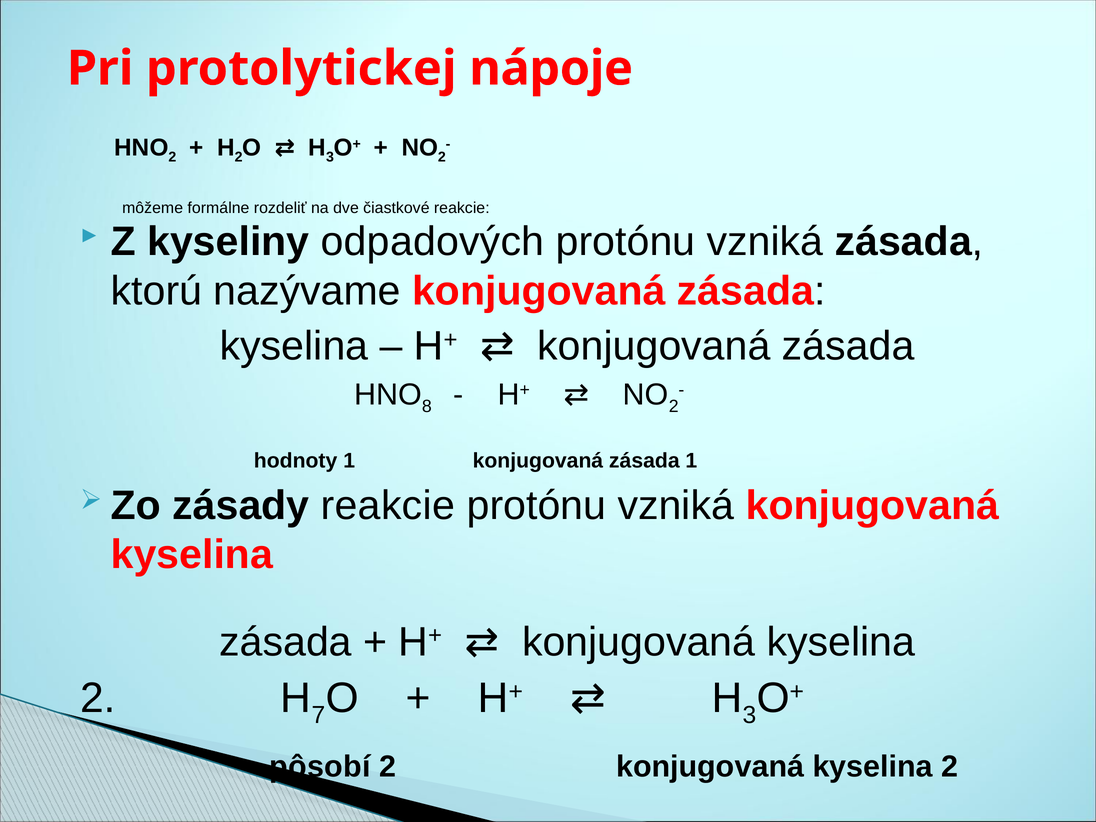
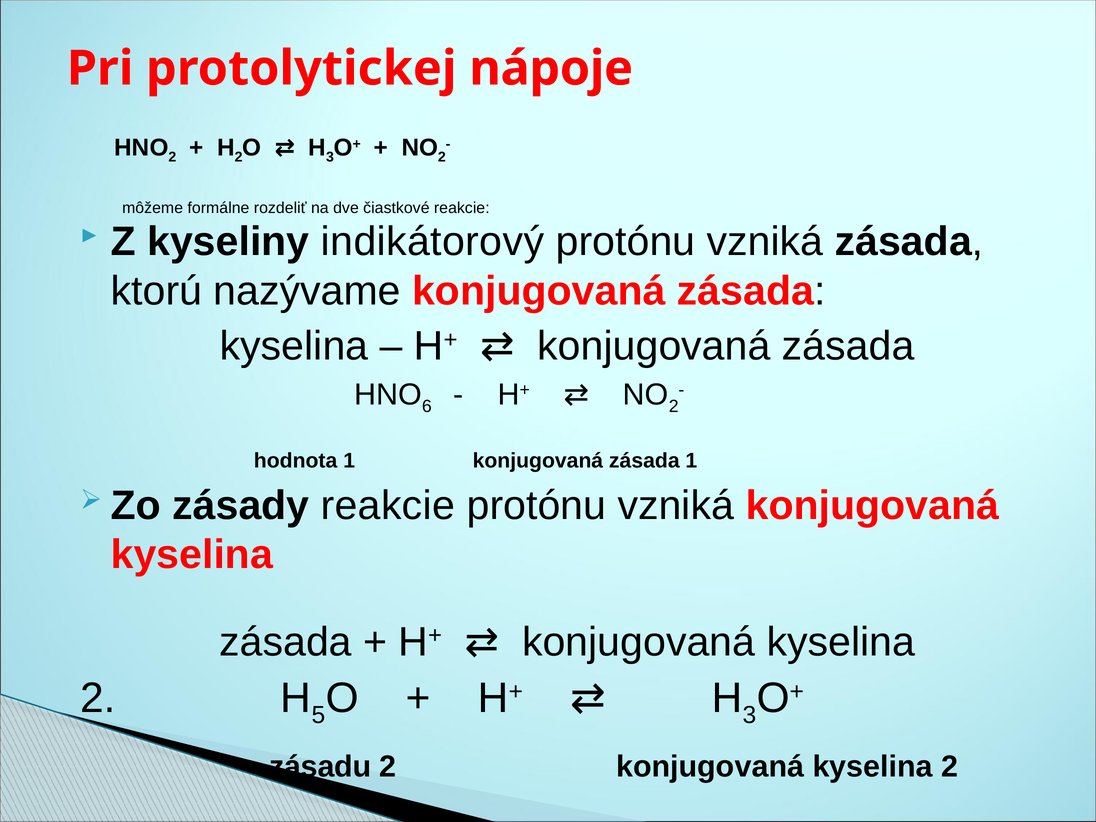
odpadových: odpadových -> indikátorový
8: 8 -> 6
hodnoty: hodnoty -> hodnota
7: 7 -> 5
pôsobí: pôsobí -> zásadu
